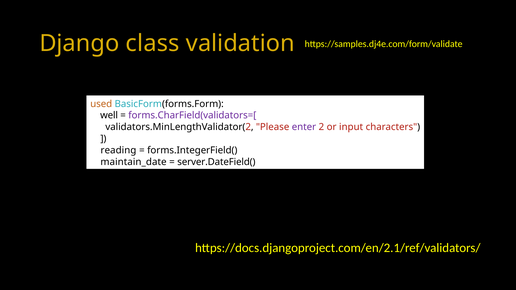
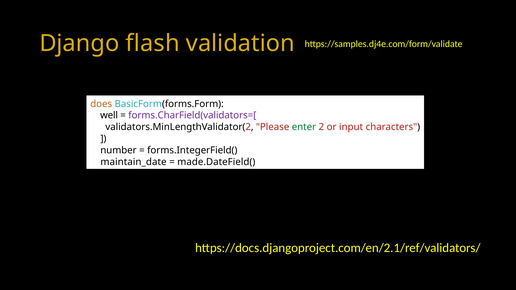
class: class -> flash
used: used -> does
enter colour: purple -> green
reading: reading -> number
server.DateField(: server.DateField( -> made.DateField(
